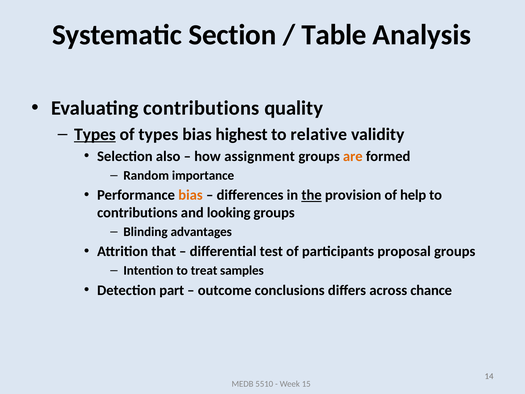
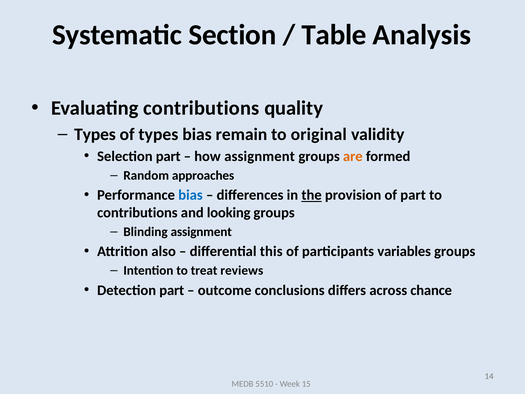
Types at (95, 134) underline: present -> none
highest: highest -> remain
relative: relative -> original
Selection also: also -> part
importance: importance -> approaches
bias at (191, 195) colour: orange -> blue
of help: help -> part
Blinding advantages: advantages -> assignment
that: that -> also
test: test -> this
proposal: proposal -> variables
samples: samples -> reviews
